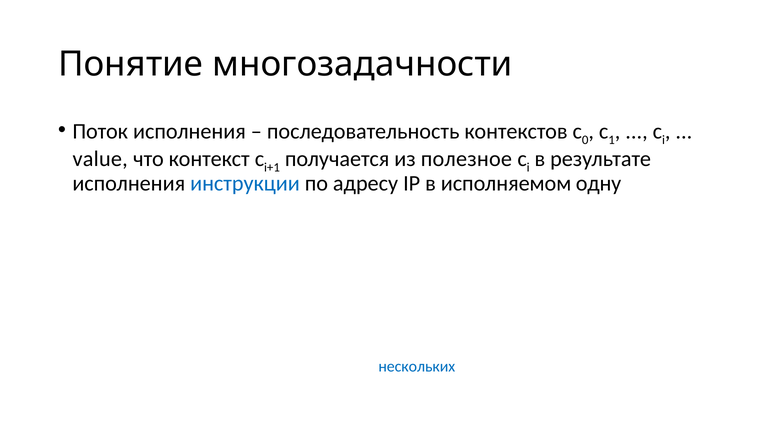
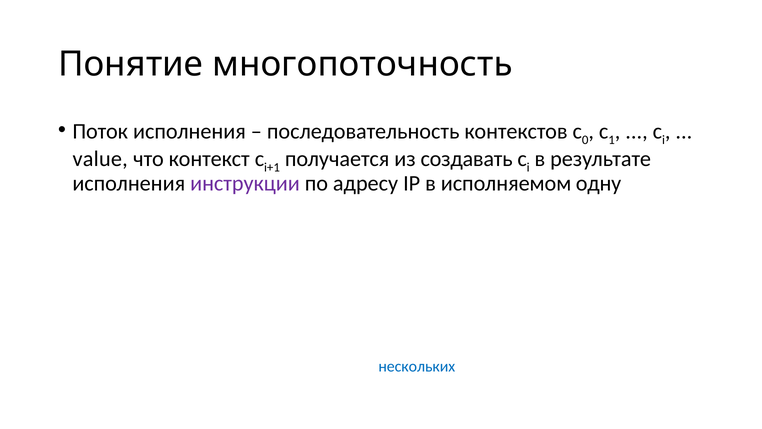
многозадачности: многозадачности -> многопоточность
полезное: полезное -> создавать
инструкции at (245, 183) colour: blue -> purple
